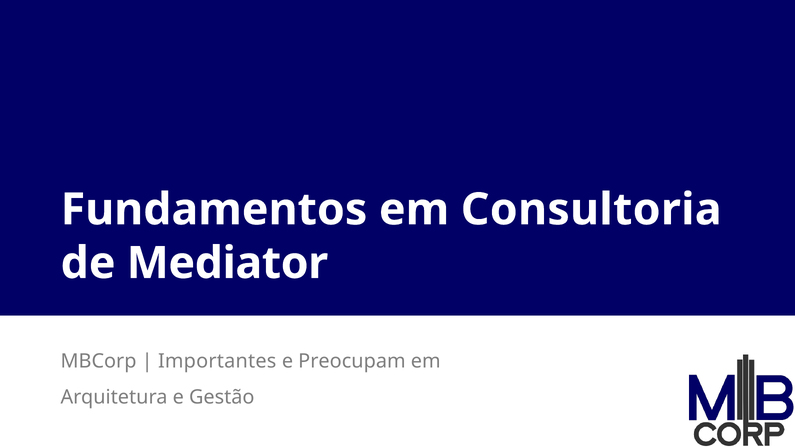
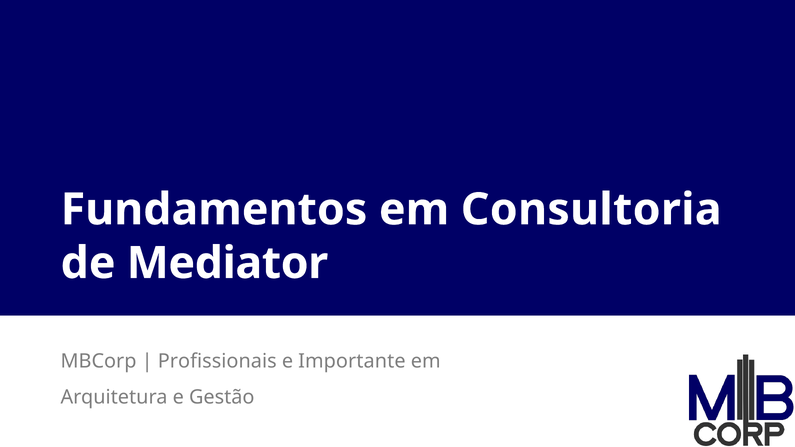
Importantes: Importantes -> Profissionais
Preocupam: Preocupam -> Importante
